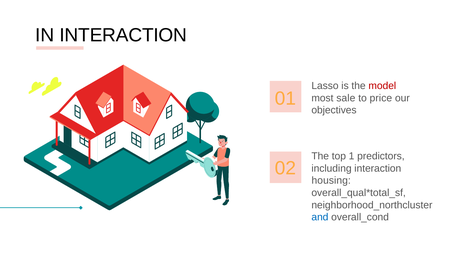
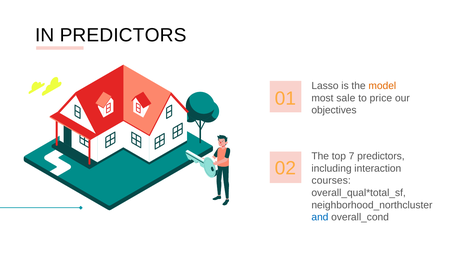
IN INTERACTION: INTERACTION -> PREDICTORS
model colour: red -> orange
1: 1 -> 7
housing: housing -> courses
